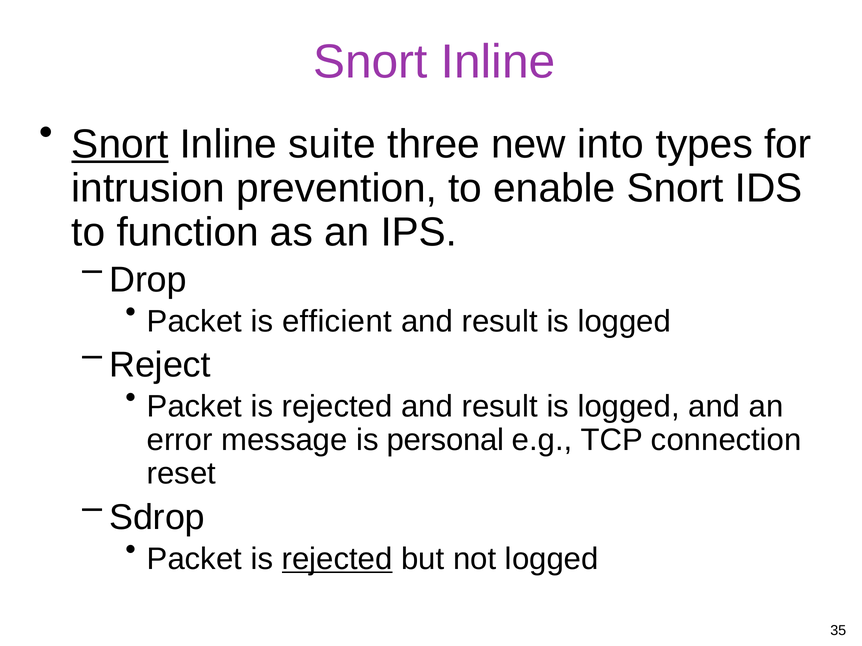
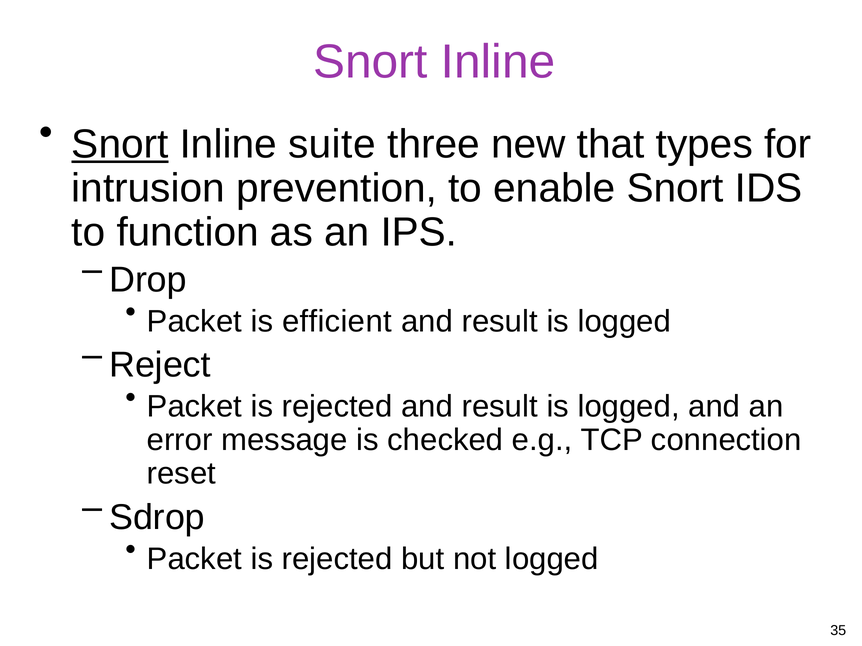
into: into -> that
personal: personal -> checked
rejected at (337, 559) underline: present -> none
